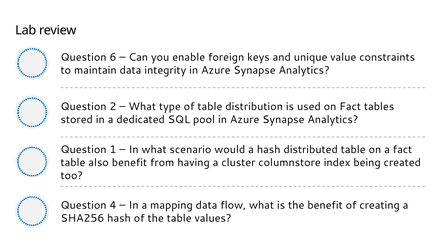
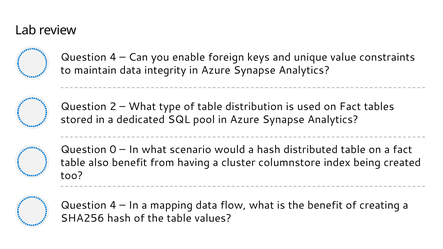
6 at (113, 57): 6 -> 4
1: 1 -> 0
